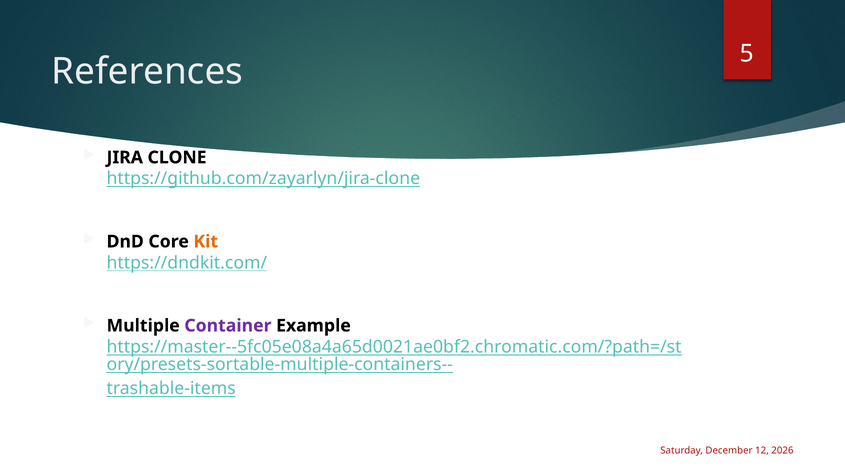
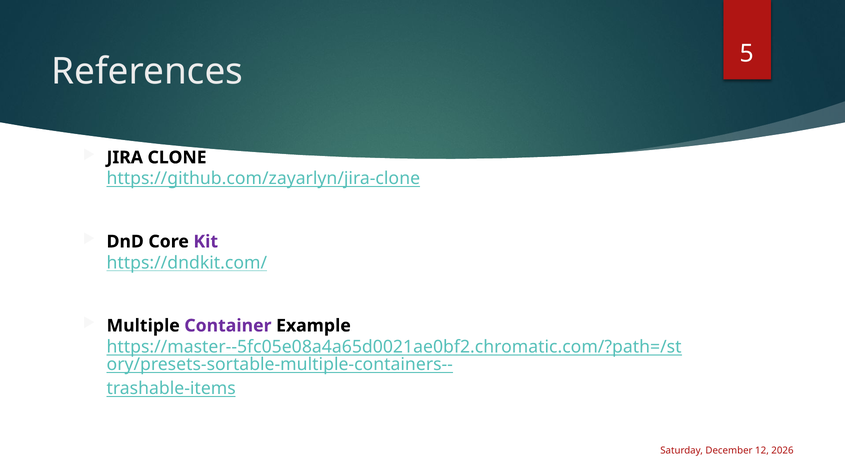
Kit colour: orange -> purple
